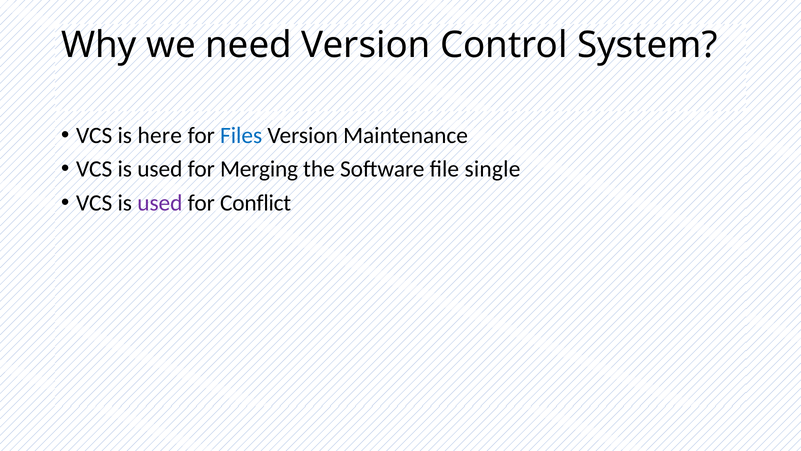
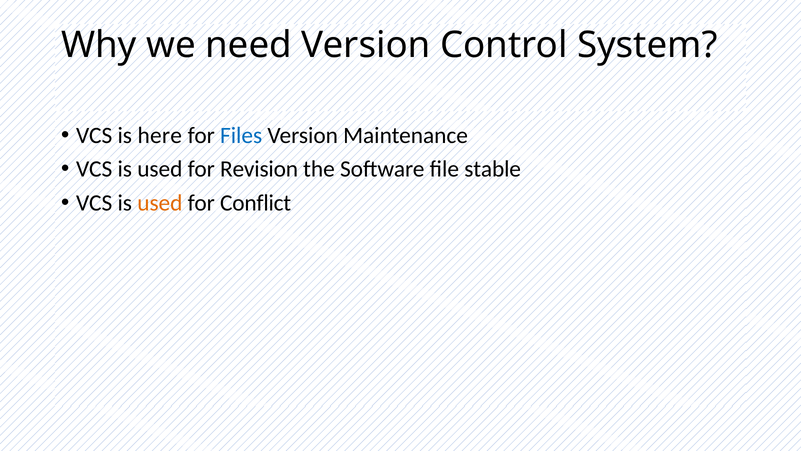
Merging: Merging -> Revision
single: single -> stable
used at (160, 203) colour: purple -> orange
